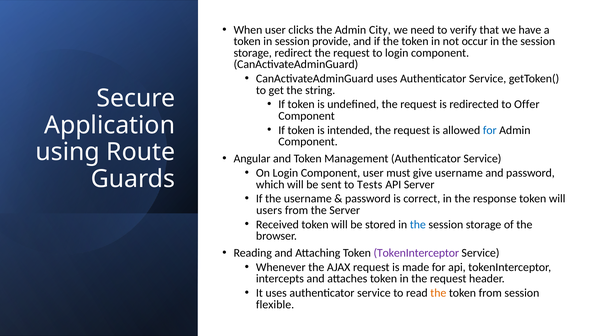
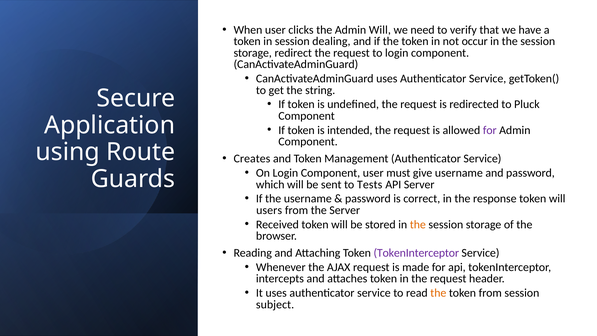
Admin City: City -> Will
provide: provide -> dealing
Offer: Offer -> Pluck
for at (490, 130) colour: blue -> purple
Angular: Angular -> Creates
the at (418, 224) colour: blue -> orange
flexible: flexible -> subject
